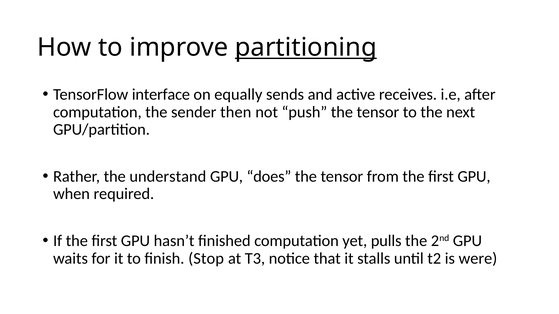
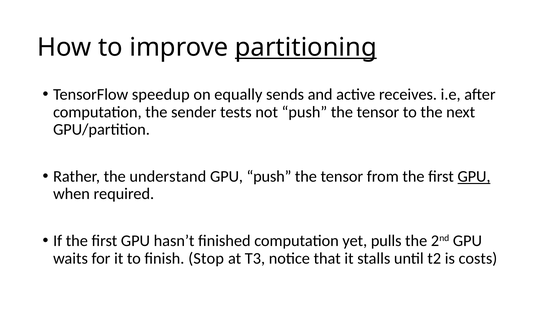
interface: interface -> speedup
then: then -> tests
GPU does: does -> push
GPU at (474, 177) underline: none -> present
were: were -> costs
